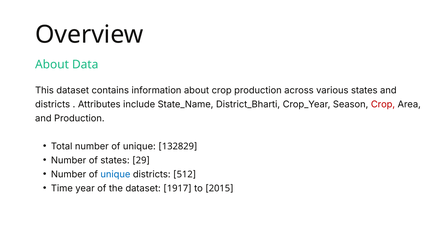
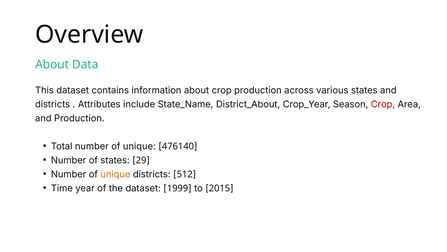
District_Bharti: District_Bharti -> District_About
132829: 132829 -> 476140
unique at (115, 174) colour: blue -> orange
1917: 1917 -> 1999
